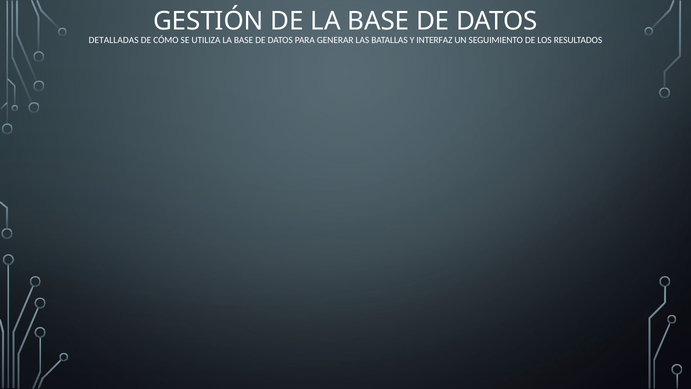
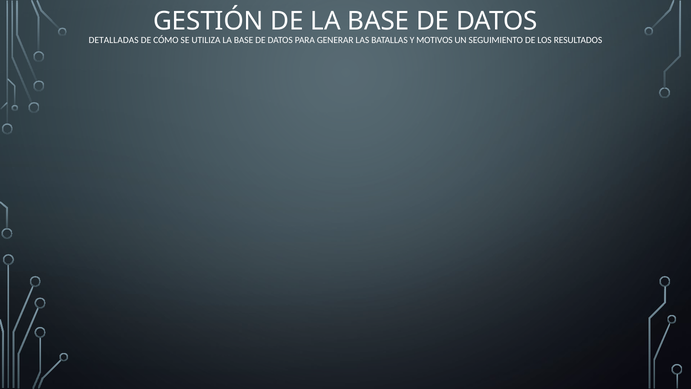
INTERFAZ: INTERFAZ -> MOTIVOS
